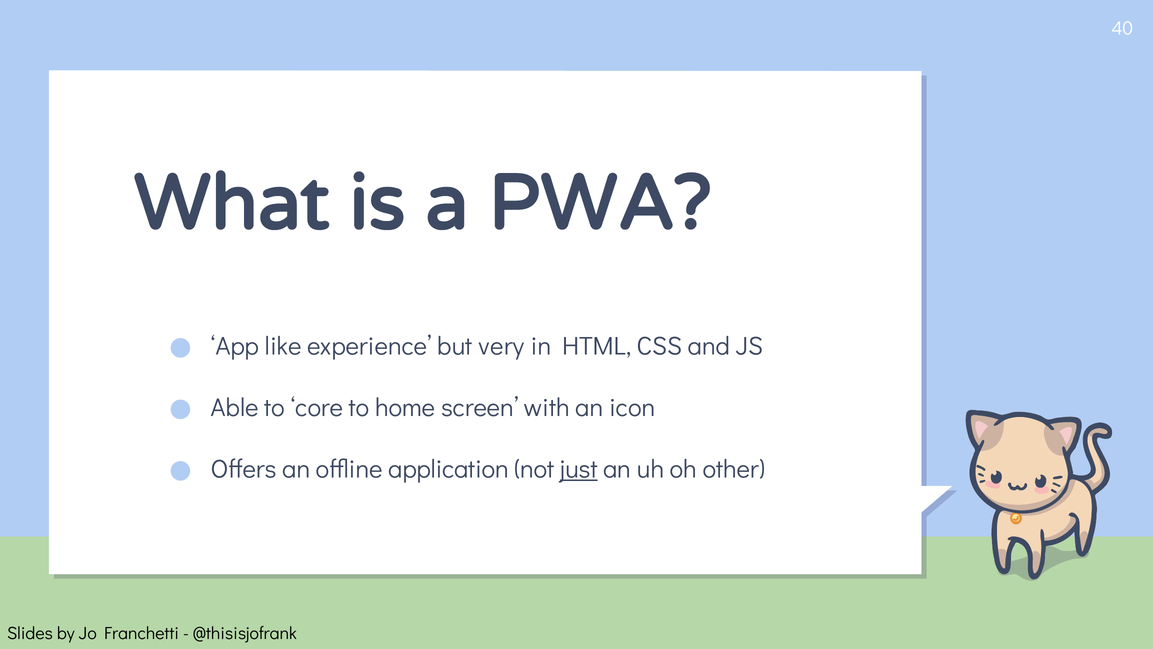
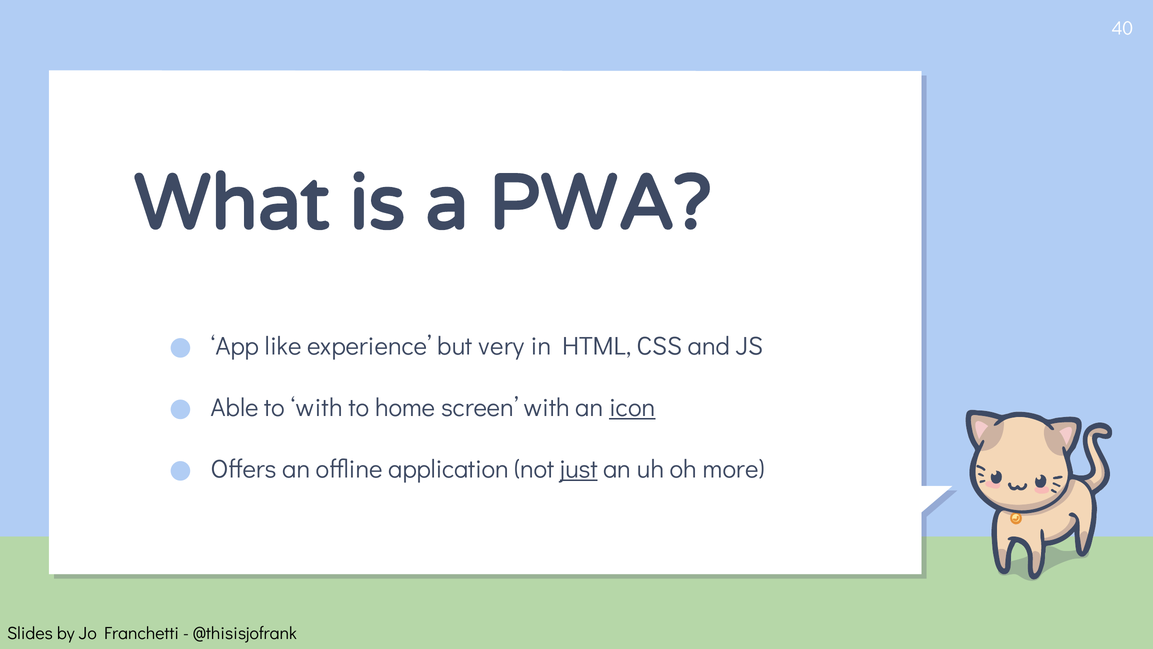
to core: core -> with
icon underline: none -> present
other: other -> more
